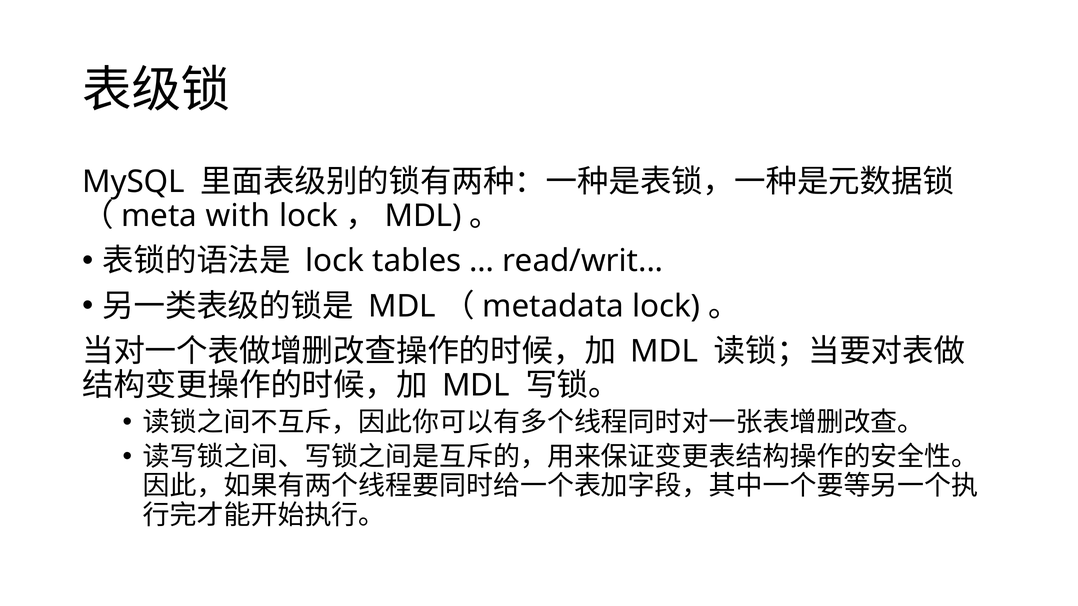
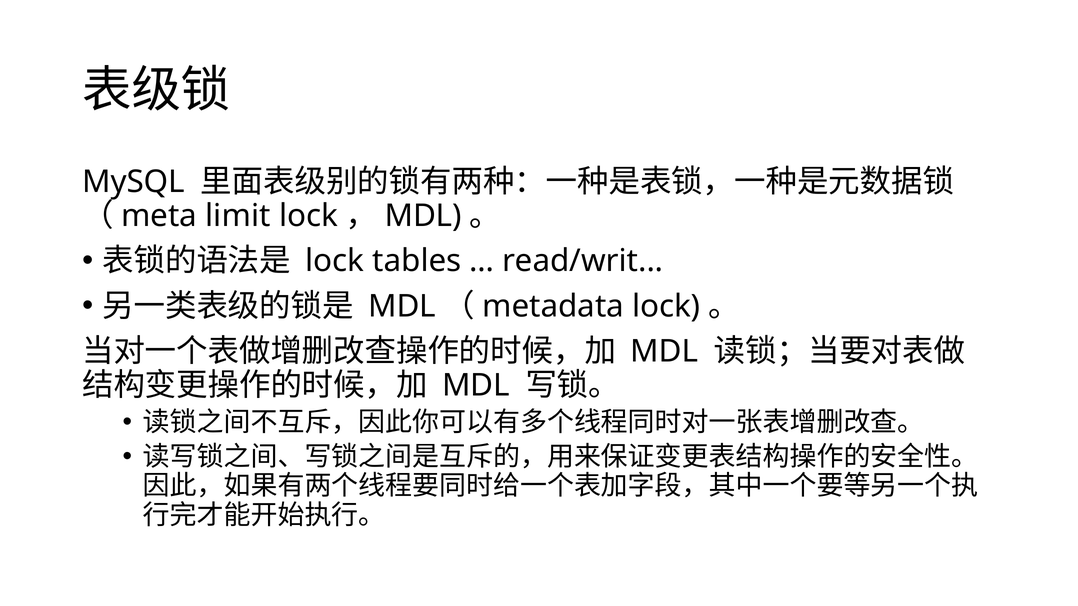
with: with -> limit
